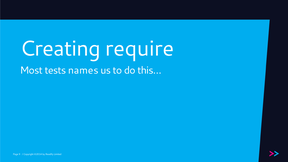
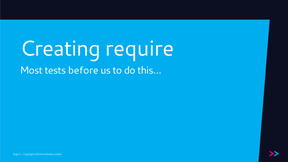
names: names -> before
